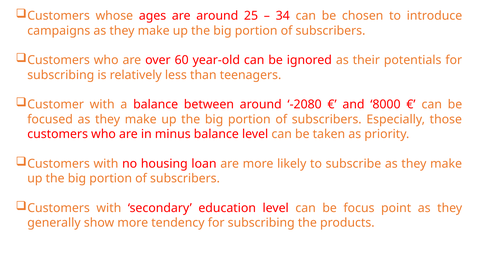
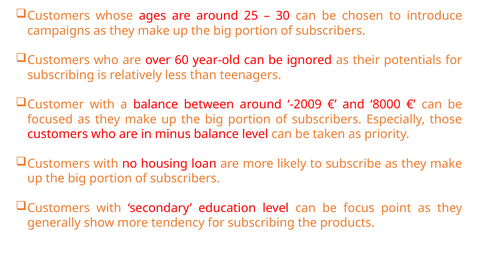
34: 34 -> 30
-2080: -2080 -> -2009
